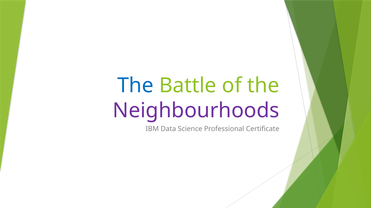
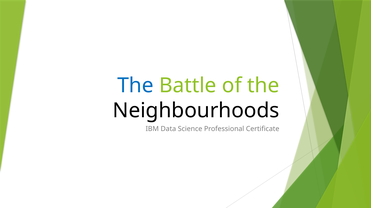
Neighbourhoods colour: purple -> black
